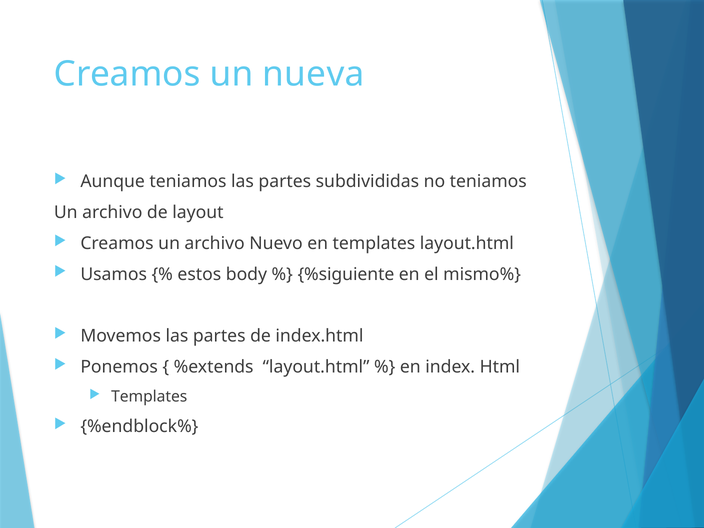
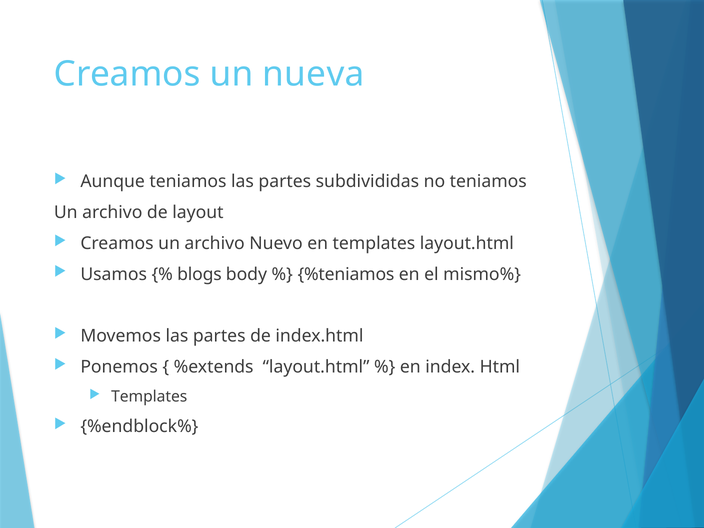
estos: estos -> blogs
%siguiente: %siguiente -> %teniamos
